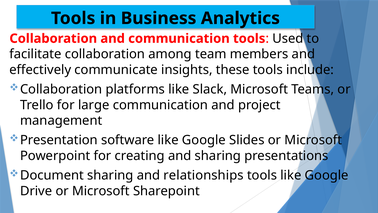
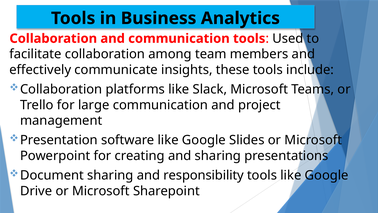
relationships: relationships -> responsibility
